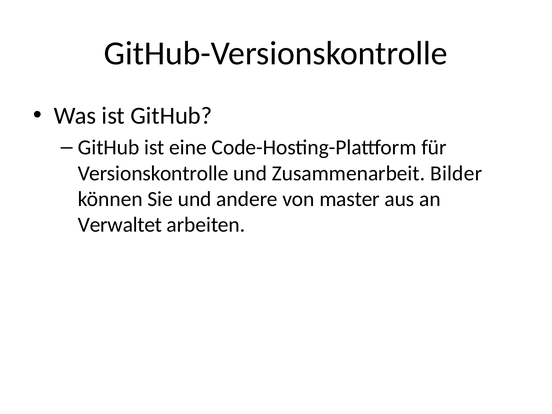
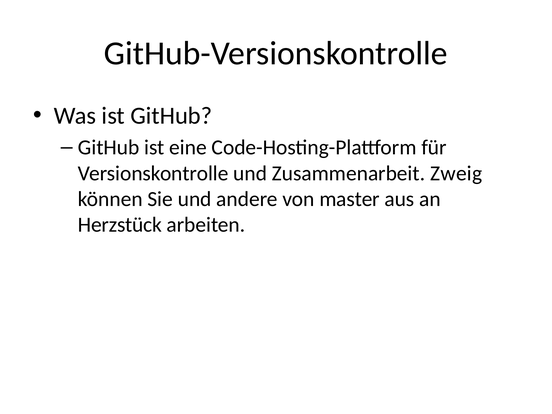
Bilder: Bilder -> Zweig
Verwaltet: Verwaltet -> Herzstück
